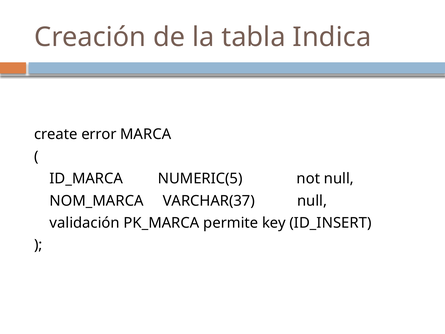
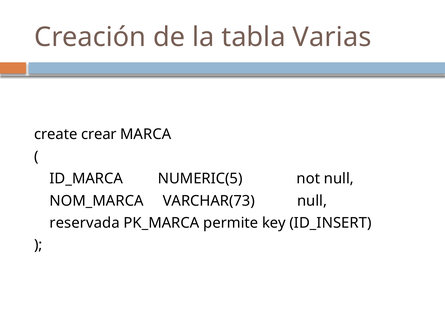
Indica: Indica -> Varias
error: error -> crear
VARCHAR(37: VARCHAR(37 -> VARCHAR(73
validación: validación -> reservada
